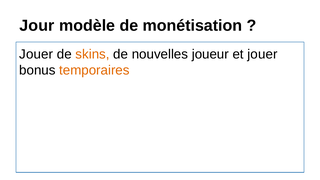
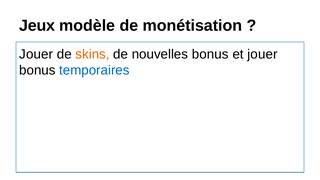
Jour: Jour -> Jeux
nouvelles joueur: joueur -> bonus
temporaires colour: orange -> blue
